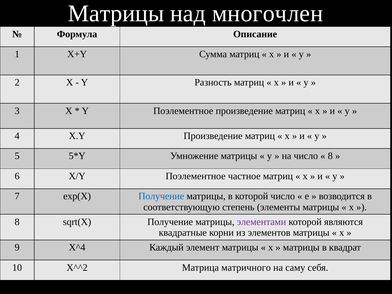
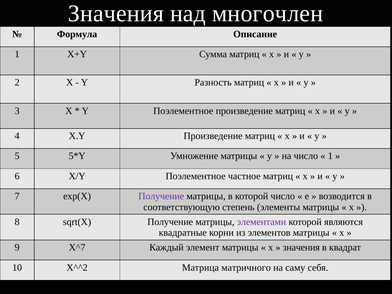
Матрицы at (116, 14): Матрицы -> Значения
8 at (330, 156): 8 -> 1
Получение at (161, 196) colour: blue -> purple
X^4: X^4 -> X^7
матрицы at (301, 247): матрицы -> значения
